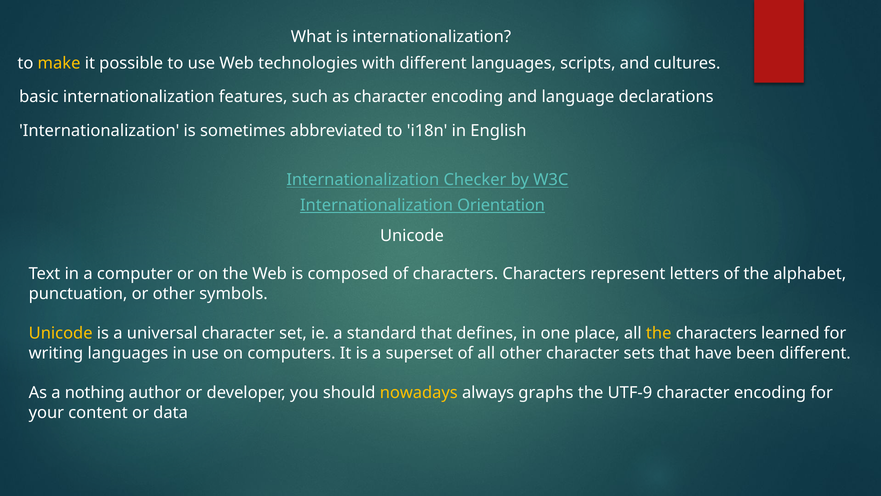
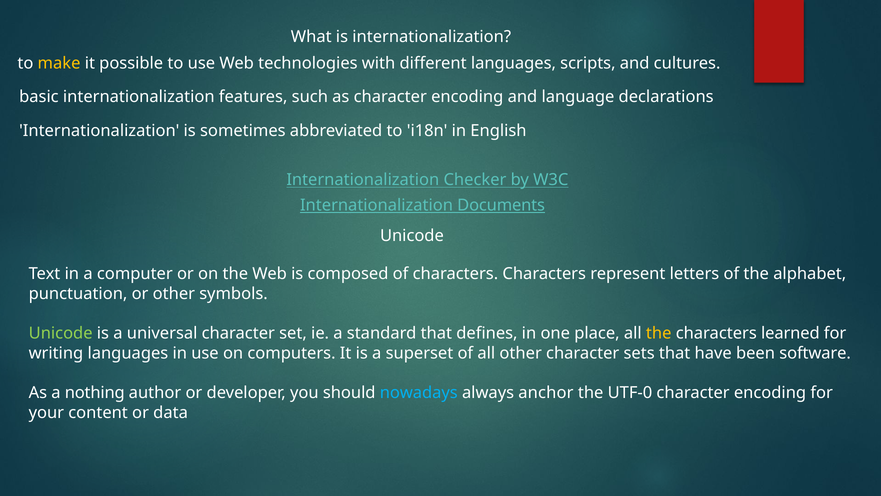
Orientation: Orientation -> Documents
Unicode at (61, 333) colour: yellow -> light green
been different: different -> software
nowadays colour: yellow -> light blue
graphs: graphs -> anchor
UTF-9: UTF-9 -> UTF-0
